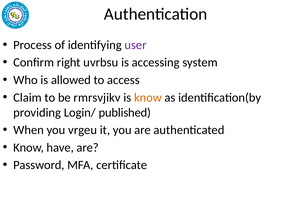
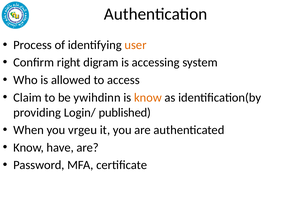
user colour: purple -> orange
uvrbsu: uvrbsu -> digram
rmrsvjikv: rmrsvjikv -> ywihdinn
